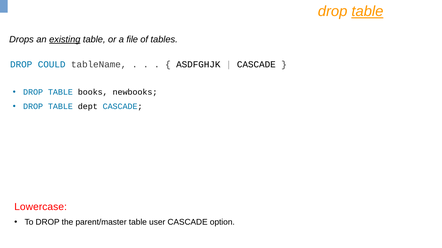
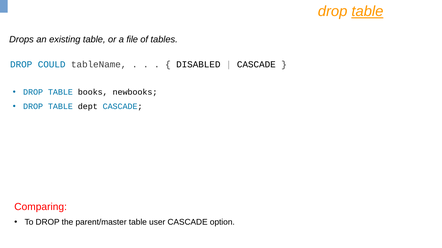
existing underline: present -> none
ASDFGHJK: ASDFGHJK -> DISABLED
Lowercase: Lowercase -> Comparing
